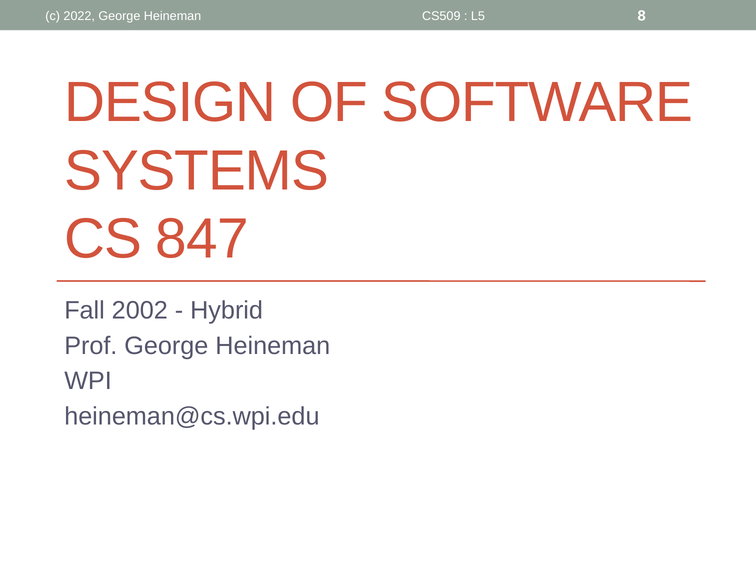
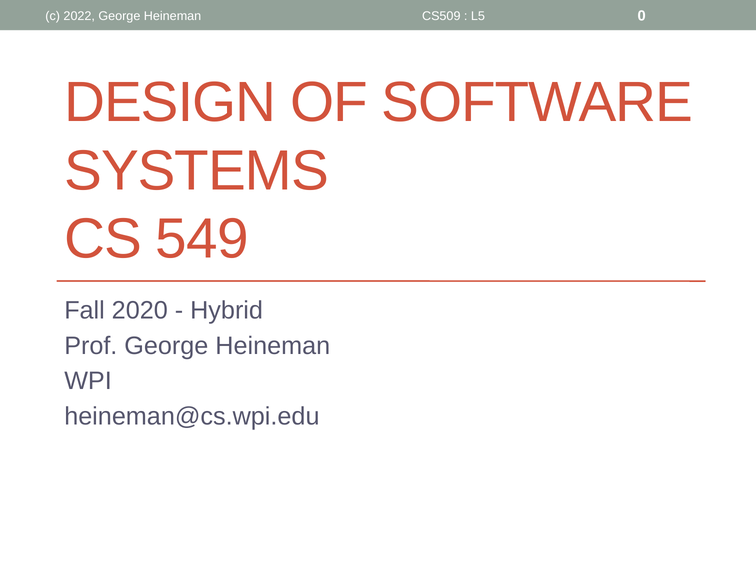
8: 8 -> 0
847: 847 -> 549
2002: 2002 -> 2020
